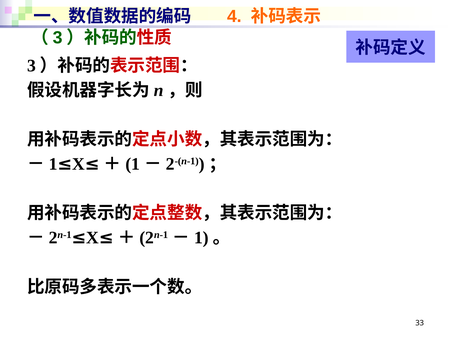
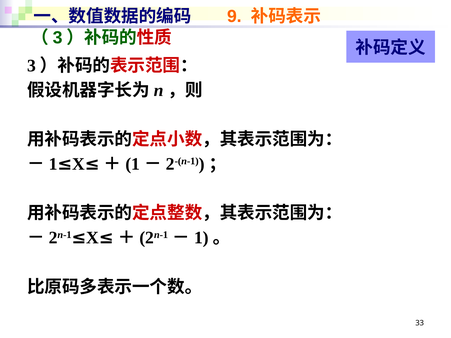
4: 4 -> 9
